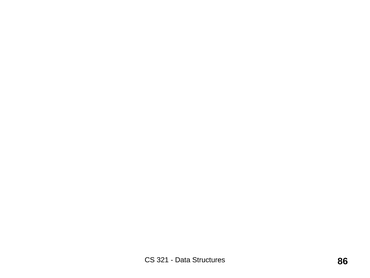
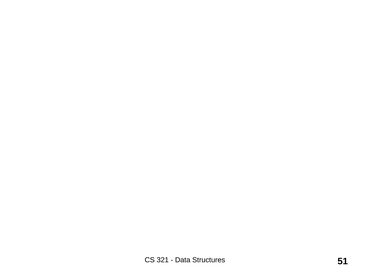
86: 86 -> 51
